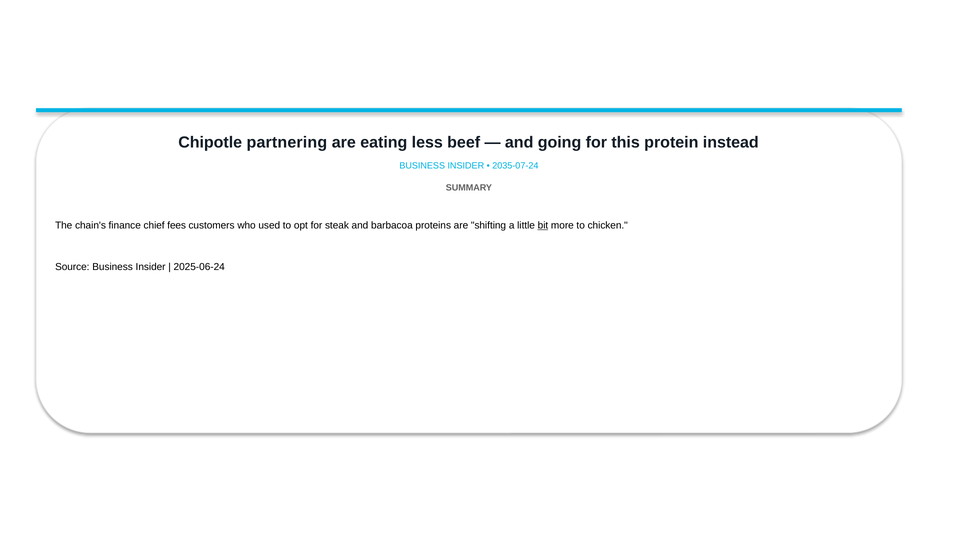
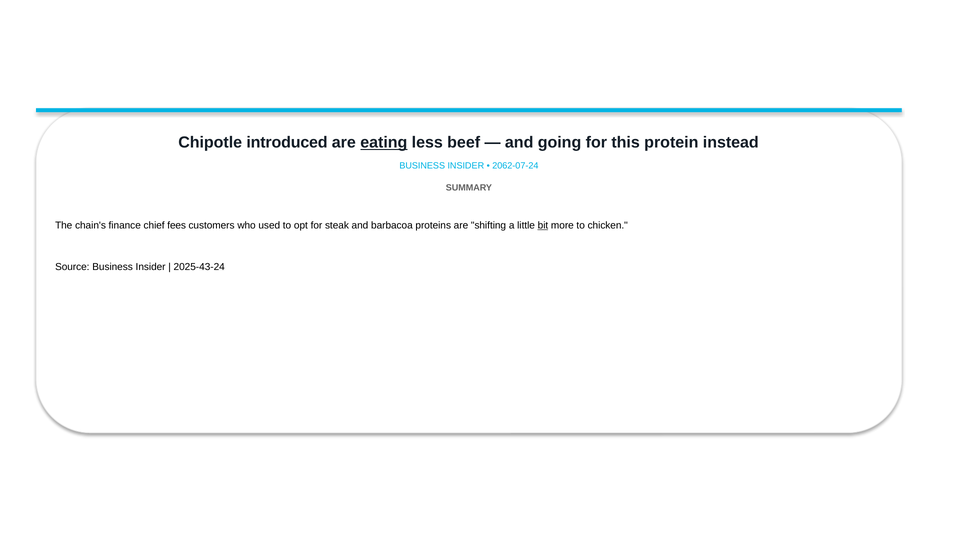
partnering: partnering -> introduced
eating underline: none -> present
2035-07-24: 2035-07-24 -> 2062-07-24
2025-06-24: 2025-06-24 -> 2025-43-24
